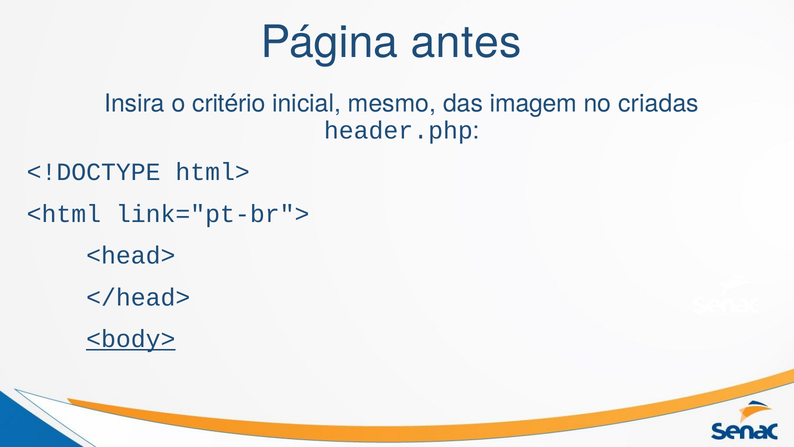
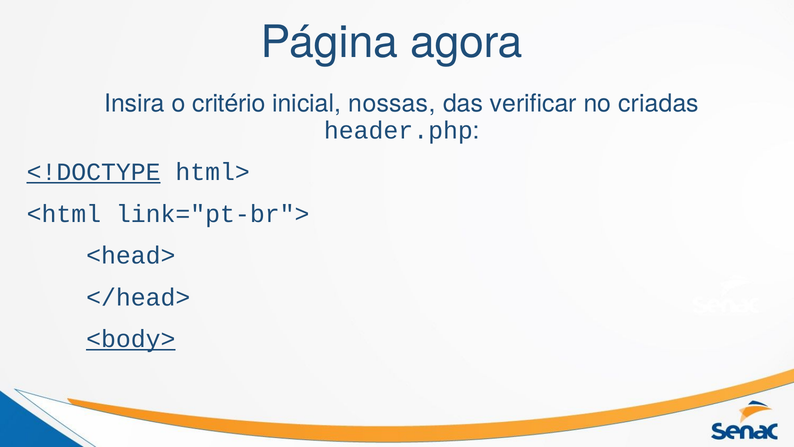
antes: antes -> agora
mesmo: mesmo -> nossas
imagem: imagem -> verificar
<!DOCTYPE underline: none -> present
